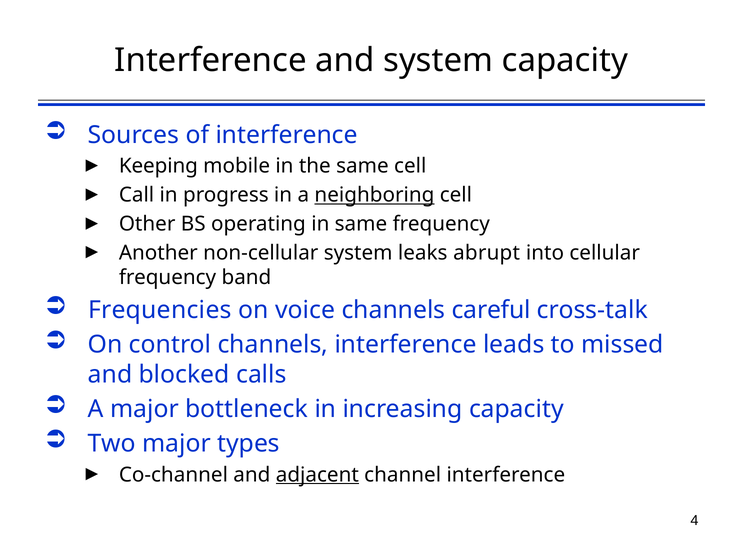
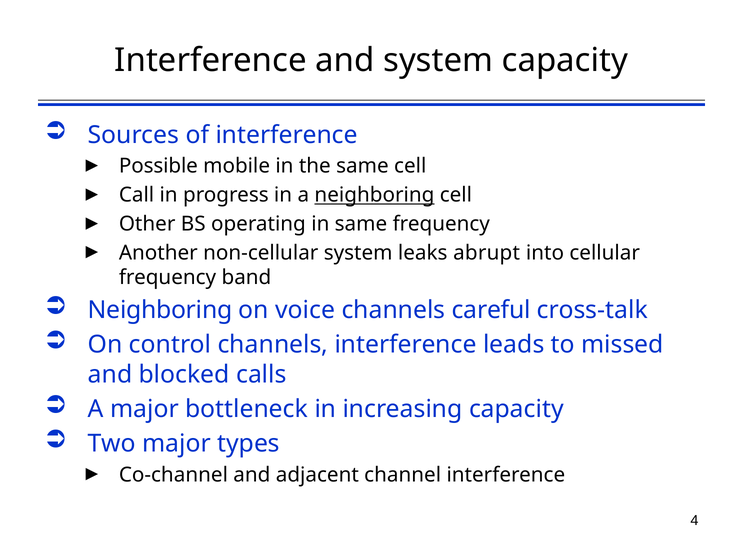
Keeping: Keeping -> Possible
Frequencies at (160, 310): Frequencies -> Neighboring
adjacent underline: present -> none
